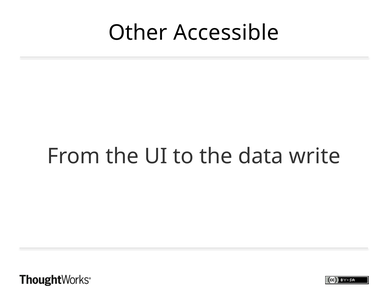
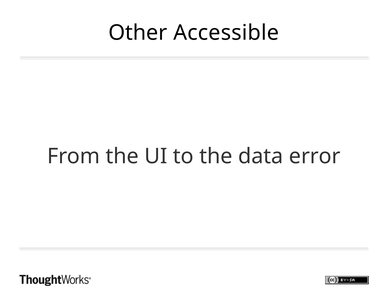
write: write -> error
